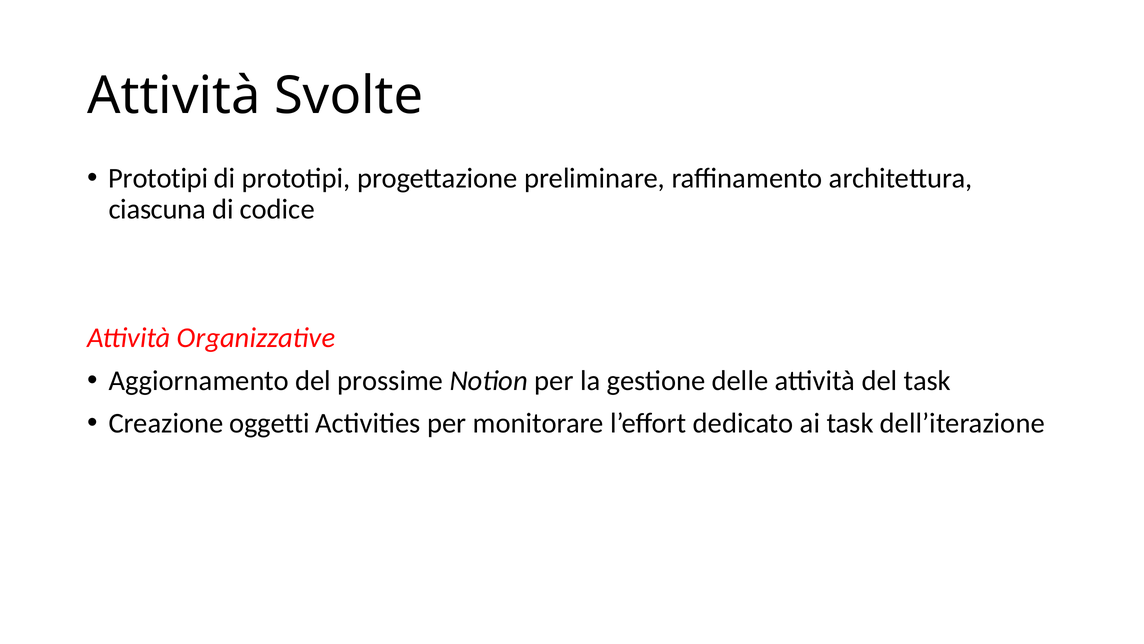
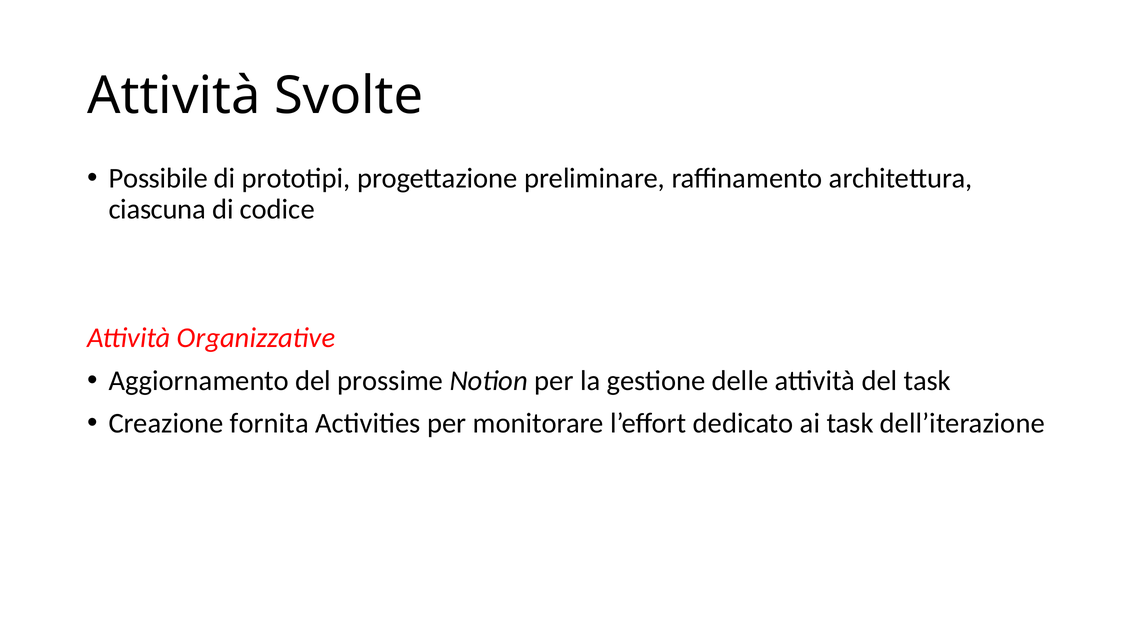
Prototipi at (158, 178): Prototipi -> Possibile
oggetti: oggetti -> fornita
